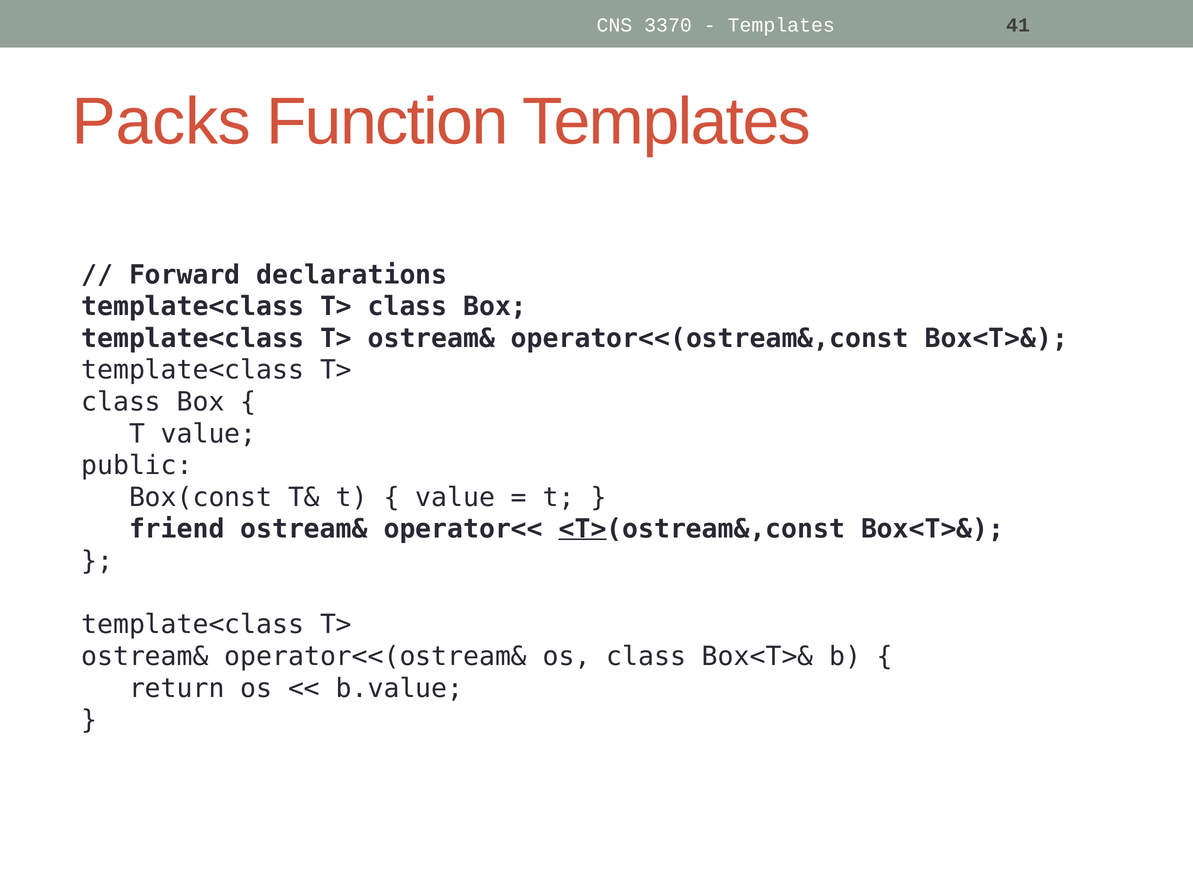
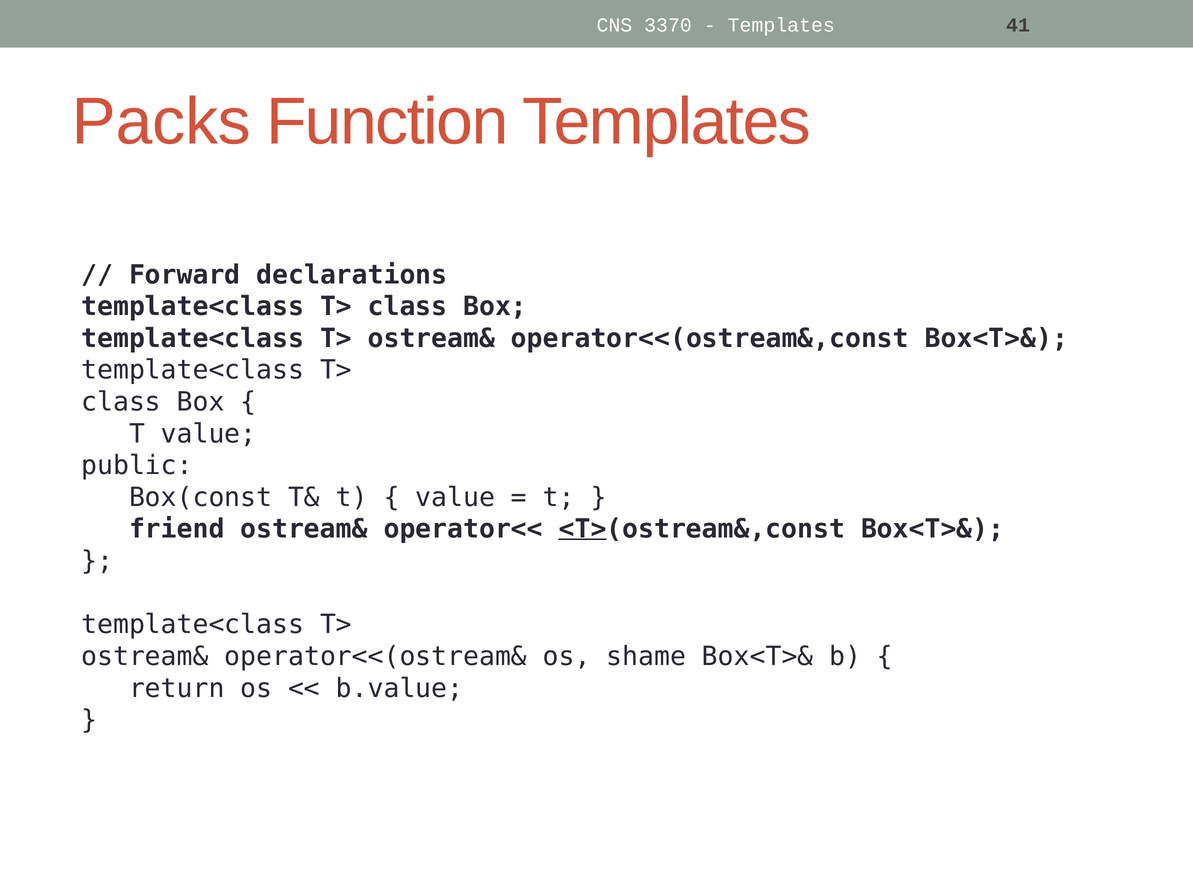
os class: class -> shame
